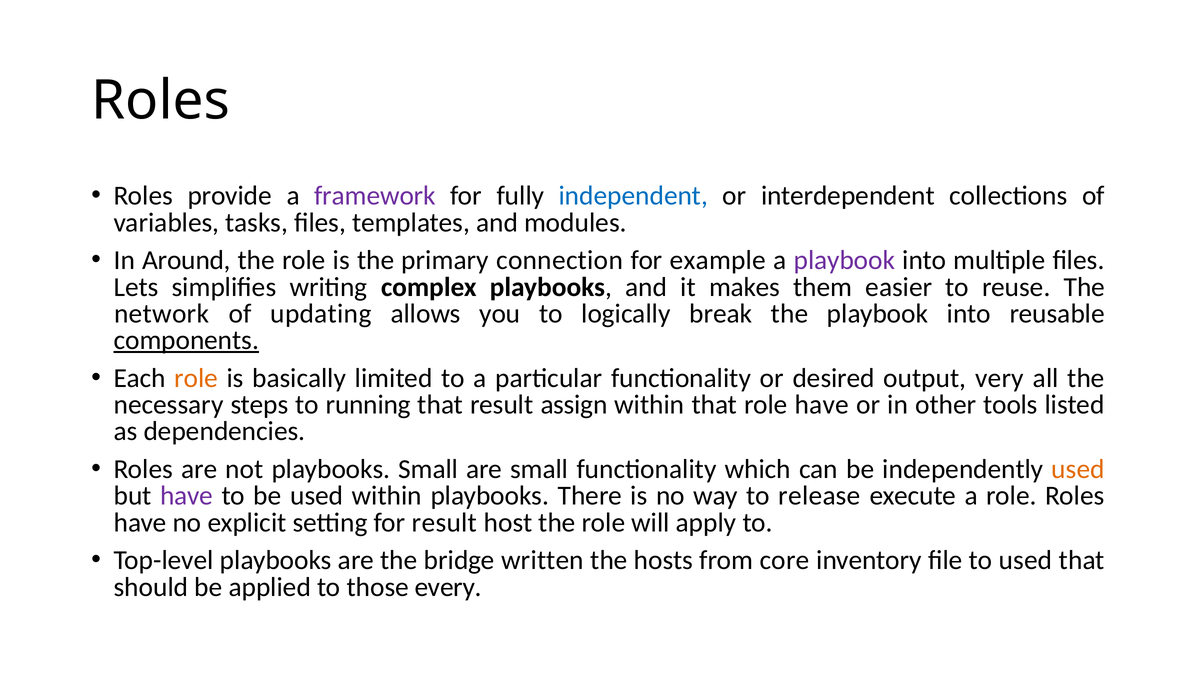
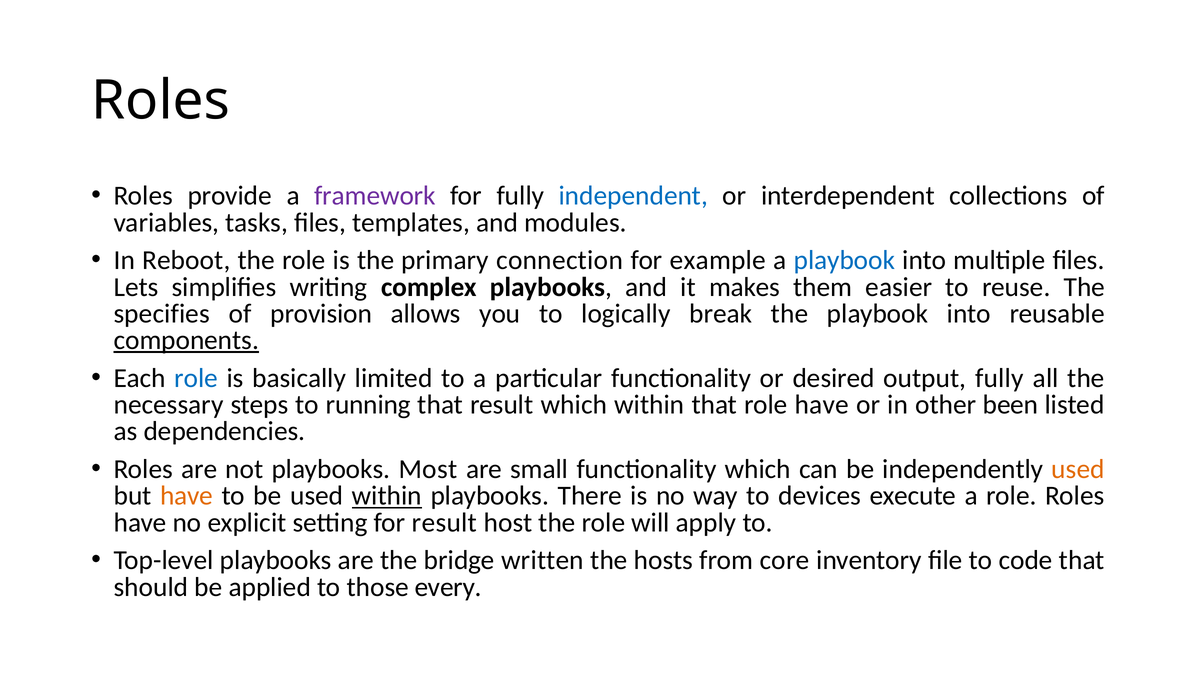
Around: Around -> Reboot
playbook at (844, 260) colour: purple -> blue
network: network -> specifies
updating: updating -> provision
role at (196, 378) colour: orange -> blue
output very: very -> fully
result assign: assign -> which
tools: tools -> been
playbooks Small: Small -> Most
have at (187, 496) colour: purple -> orange
within at (387, 496) underline: none -> present
release: release -> devices
to used: used -> code
